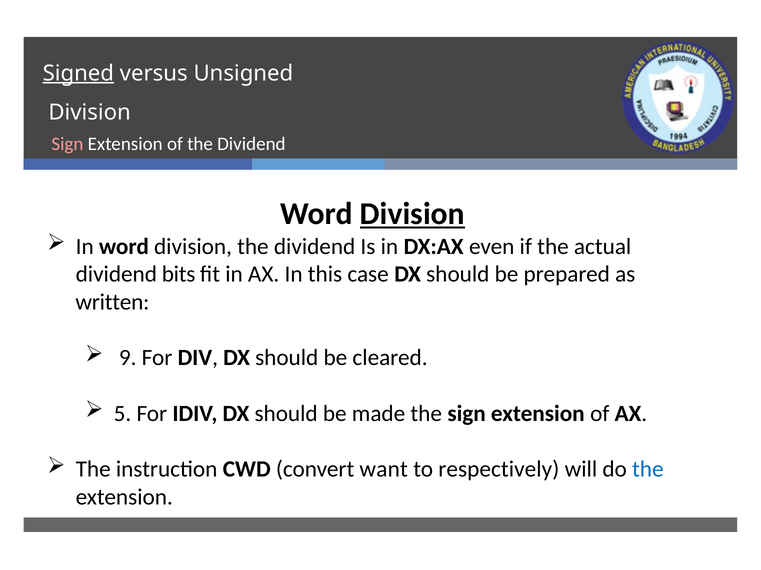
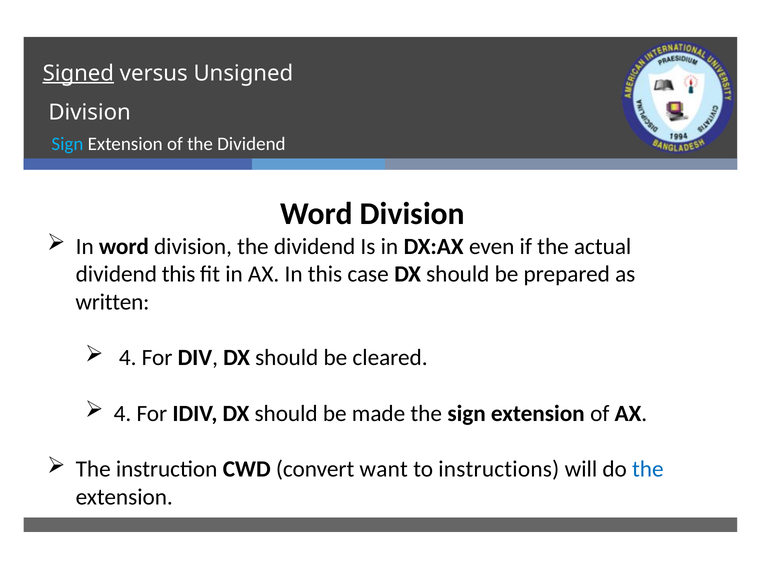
Sign at (67, 144) colour: pink -> light blue
Division at (412, 214) underline: present -> none
dividend bits: bits -> this
9 at (128, 358): 9 -> 4
5 at (123, 414): 5 -> 4
respectively: respectively -> instructions
